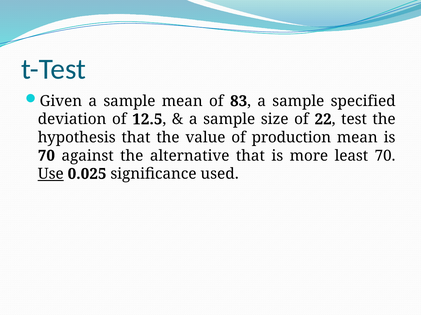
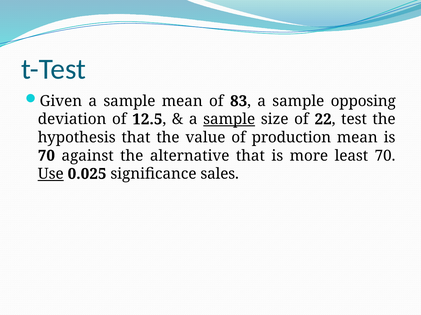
specified: specified -> opposing
sample at (229, 120) underline: none -> present
used: used -> sales
